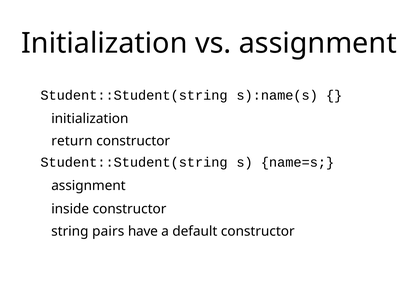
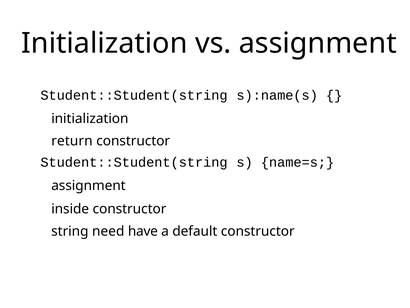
pairs: pairs -> need
